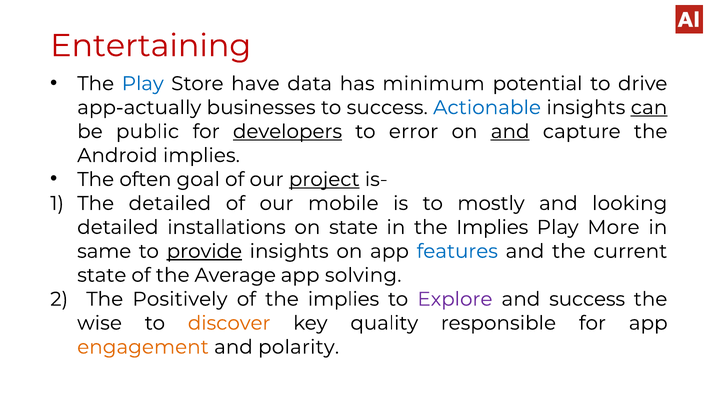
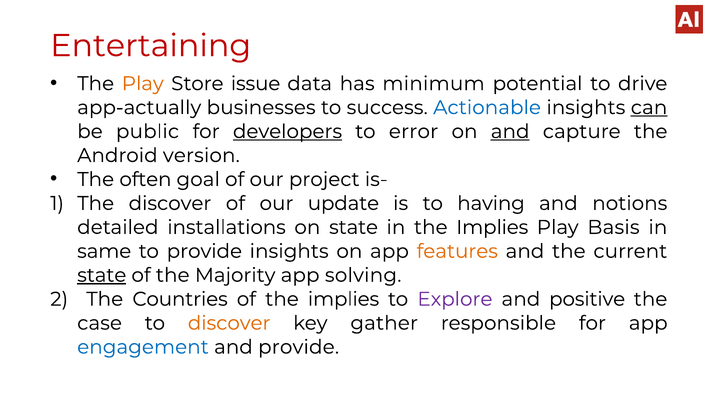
Play at (143, 84) colour: blue -> orange
have: have -> issue
Android implies: implies -> version
project underline: present -> none
The detailed: detailed -> discover
mobile: mobile -> update
mostly: mostly -> having
looking: looking -> notions
More: More -> Basis
provide at (204, 251) underline: present -> none
features colour: blue -> orange
state at (102, 275) underline: none -> present
Average: Average -> Majority
Positively: Positively -> Countries
and success: success -> positive
wise: wise -> case
quality: quality -> gather
engagement colour: orange -> blue
and polarity: polarity -> provide
